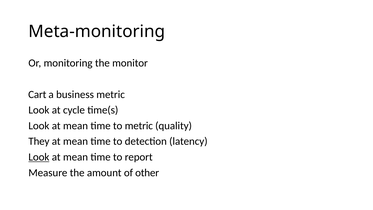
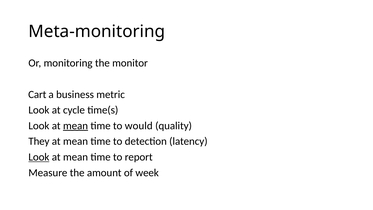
mean at (76, 126) underline: none -> present
to metric: metric -> would
other: other -> week
